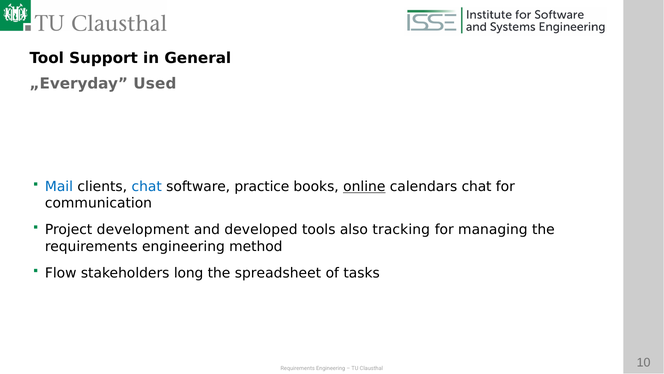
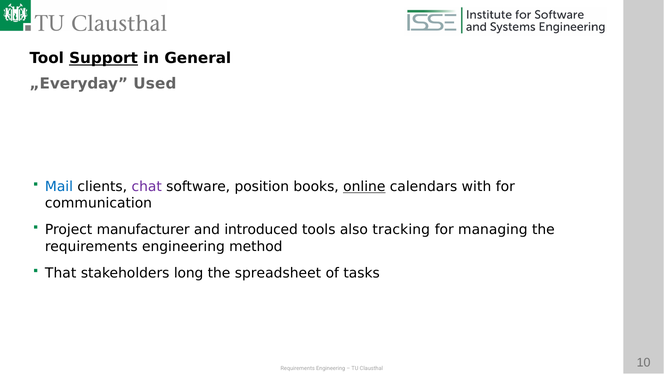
Support underline: none -> present
chat at (147, 186) colour: blue -> purple
practice: practice -> position
calendars chat: chat -> with
development: development -> manufacturer
developed: developed -> introduced
Flow: Flow -> That
